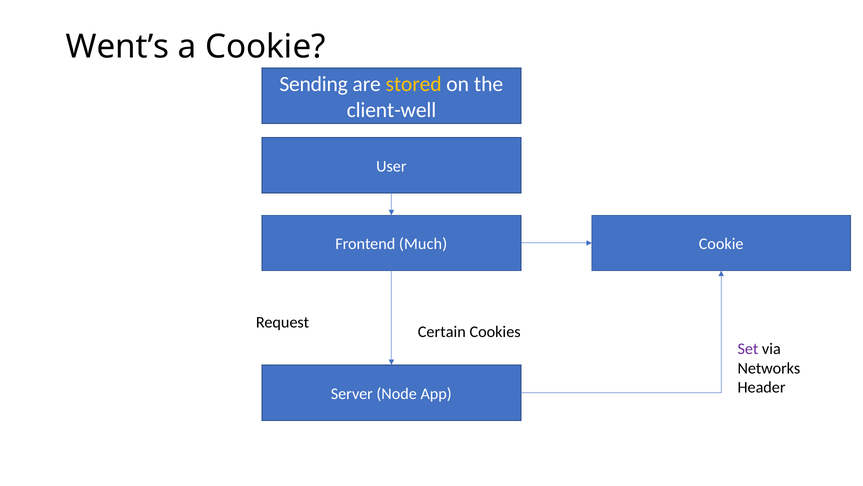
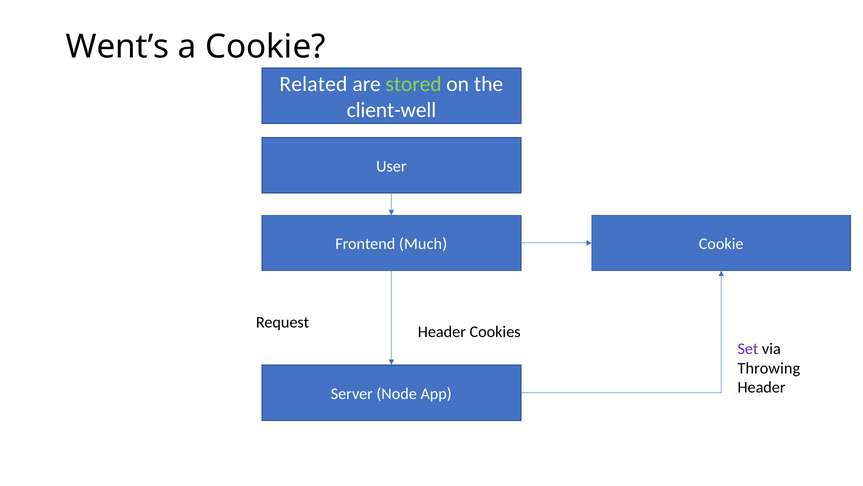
Sending: Sending -> Related
stored colour: yellow -> light green
Certain at (442, 331): Certain -> Header
Networks: Networks -> Throwing
